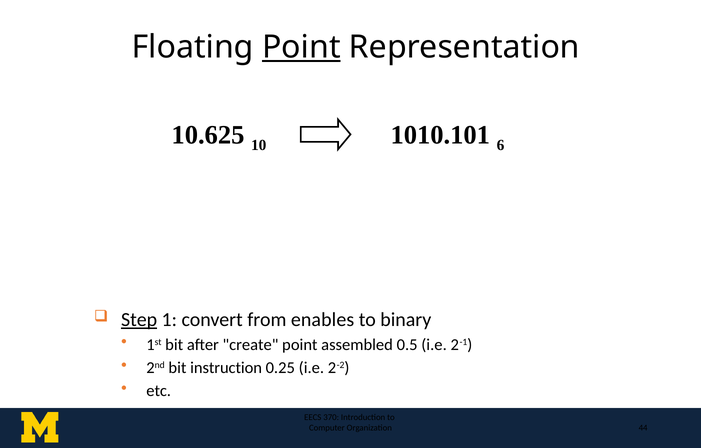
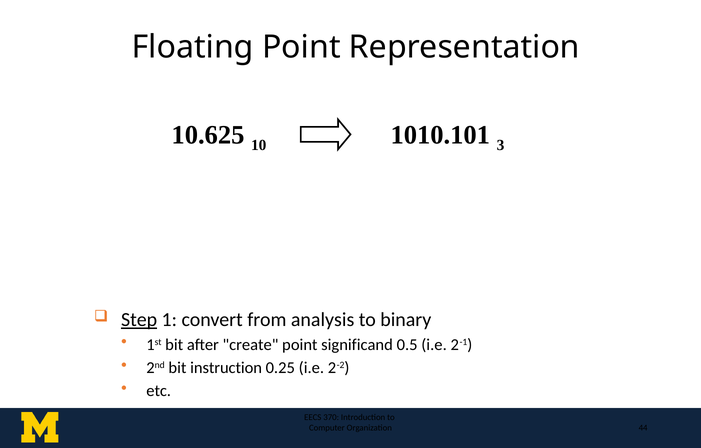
Point at (301, 47) underline: present -> none
6: 6 -> 3
enables: enables -> analysis
assembled: assembled -> significand
